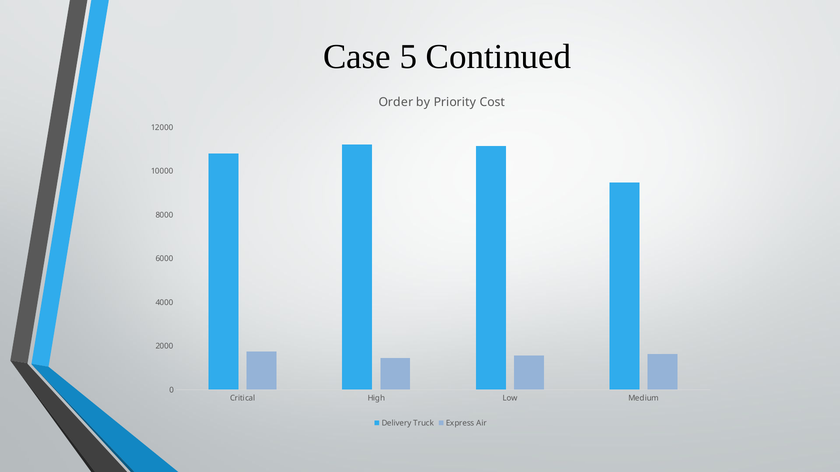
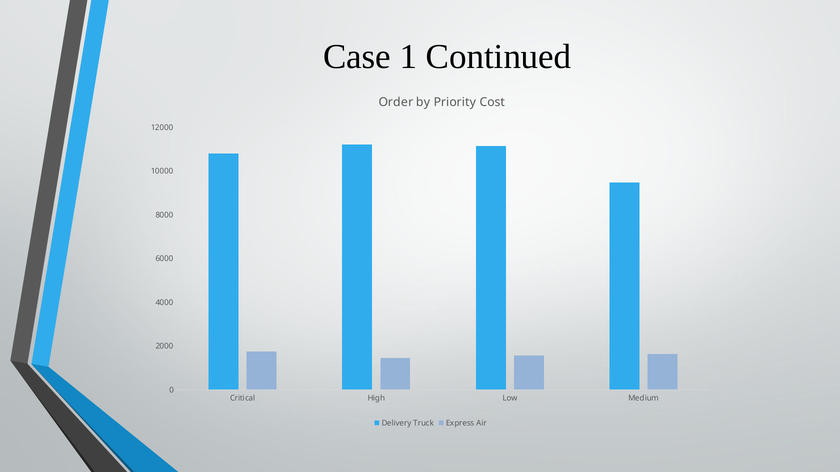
5: 5 -> 1
